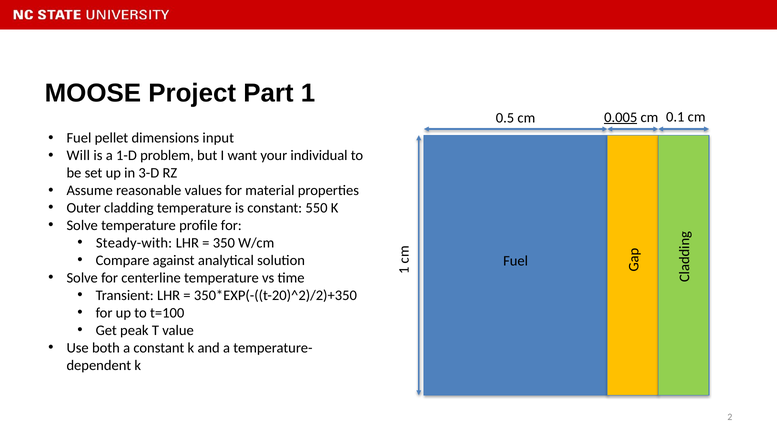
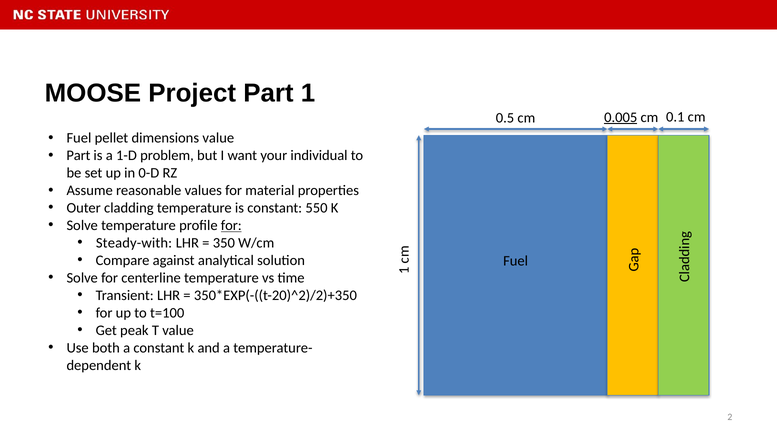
dimensions input: input -> value
Will at (78, 156): Will -> Part
3-D: 3-D -> 0-D
for at (231, 225) underline: none -> present
